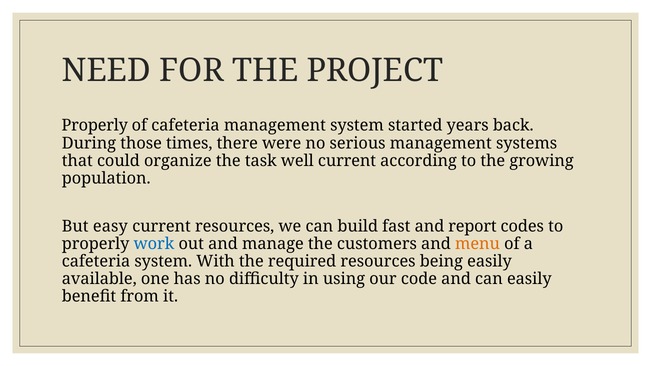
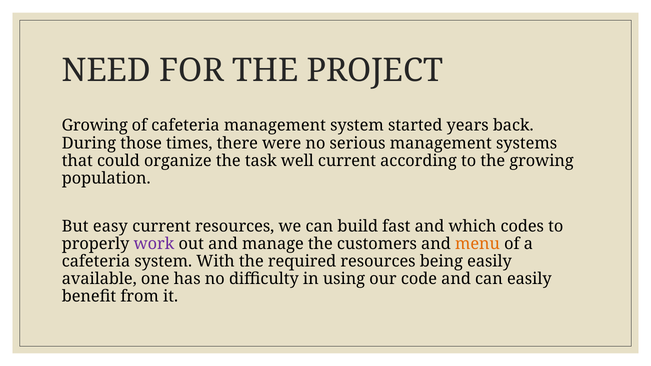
Properly at (95, 126): Properly -> Growing
report: report -> which
work colour: blue -> purple
